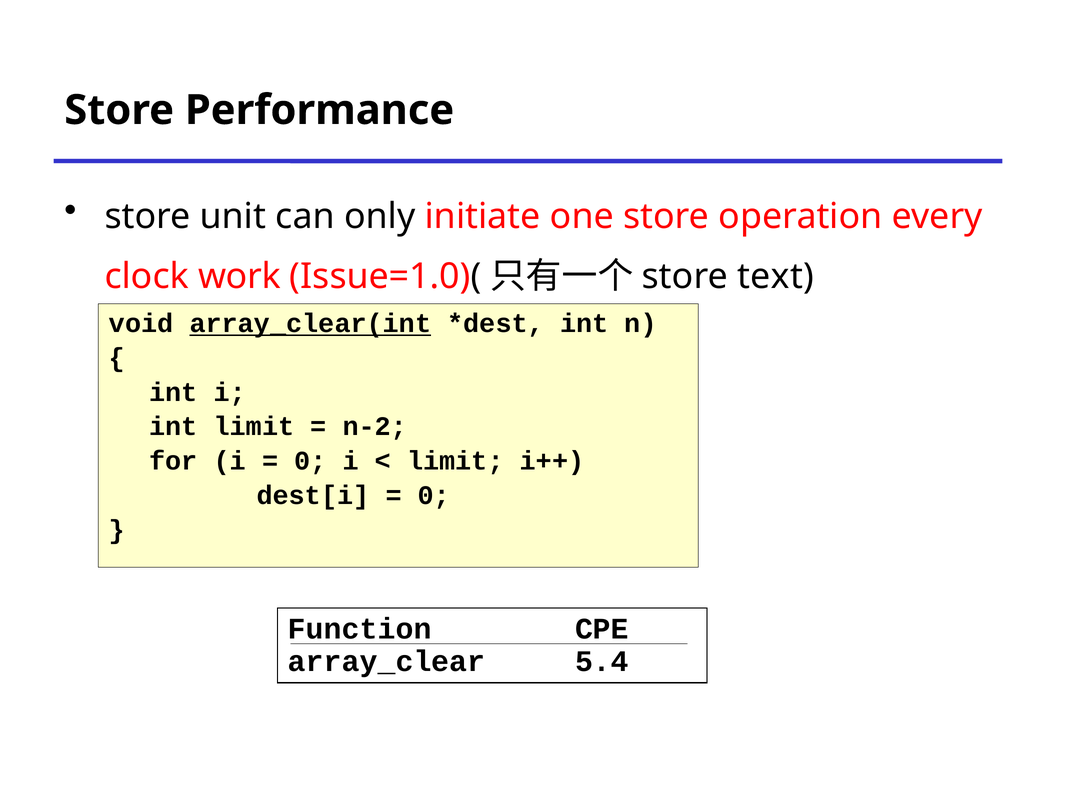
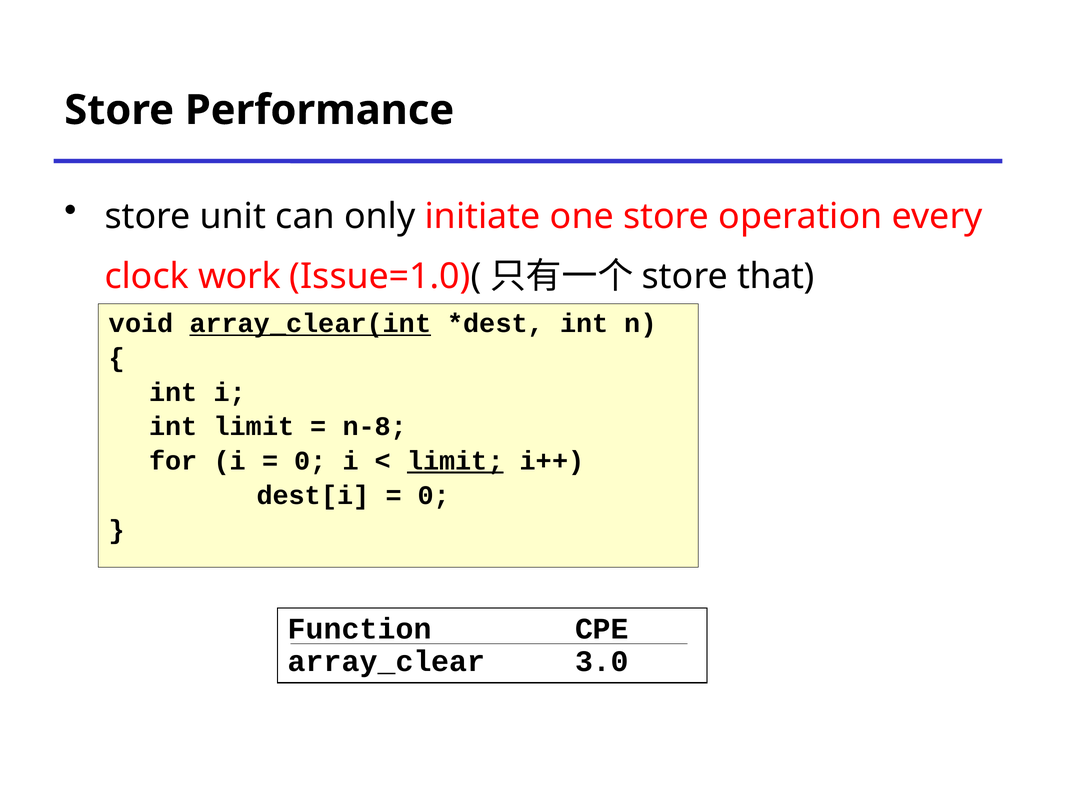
text: text -> that
n-2: n-2 -> n-8
limit at (455, 461) underline: none -> present
5.4: 5.4 -> 3.0
